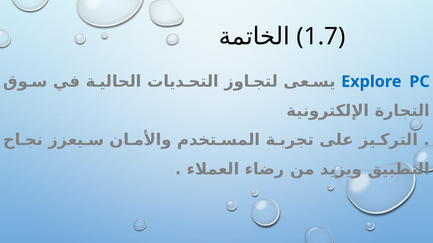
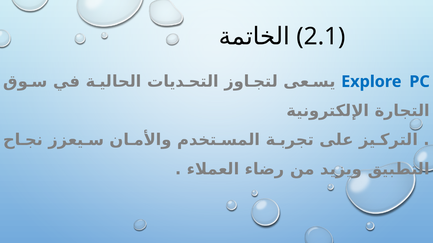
1.7: 1.7 -> 2.1
